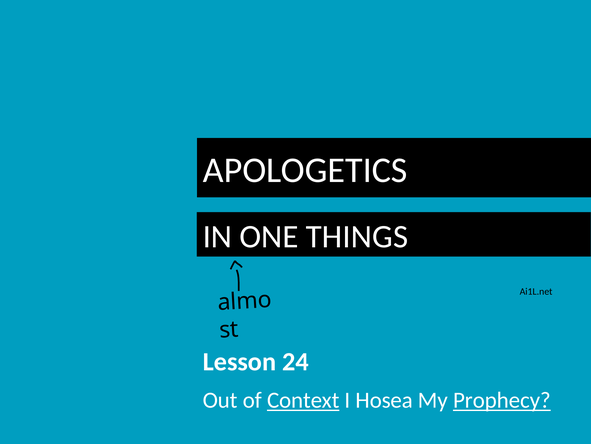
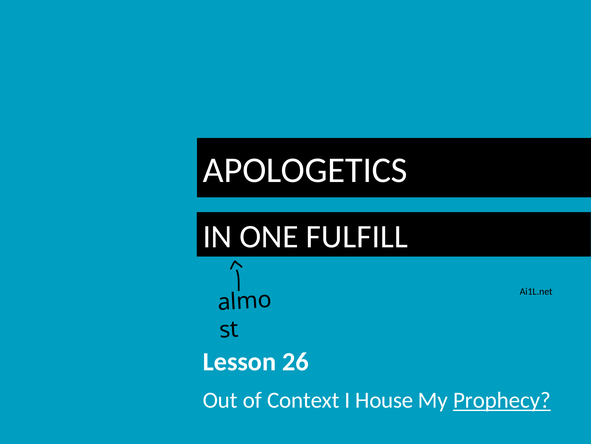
THINGS: THINGS -> FULFILL
24: 24 -> 26
Context underline: present -> none
Hosea: Hosea -> House
